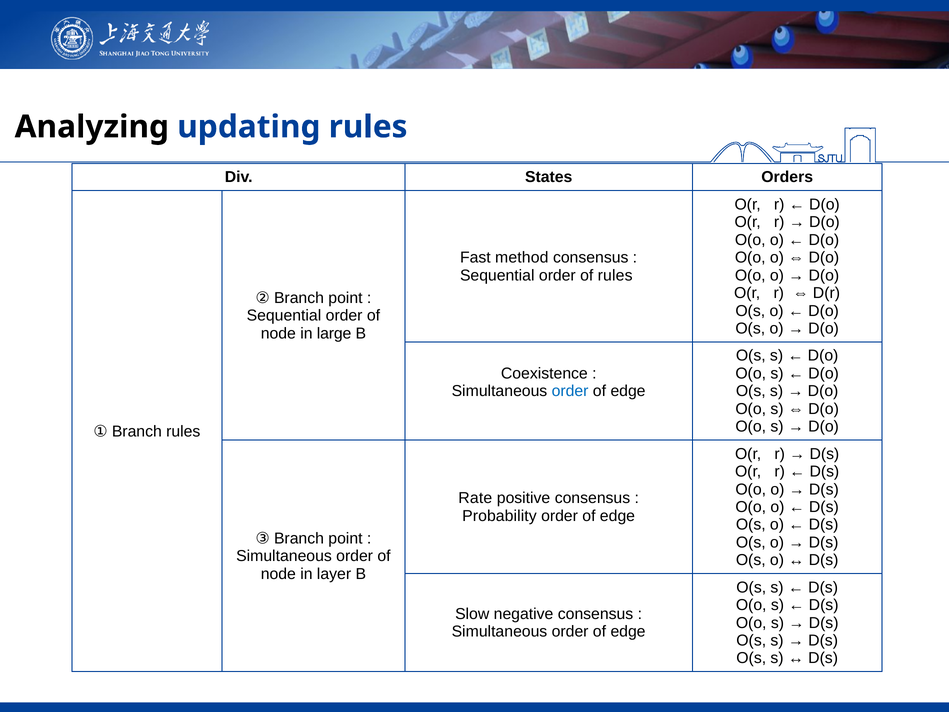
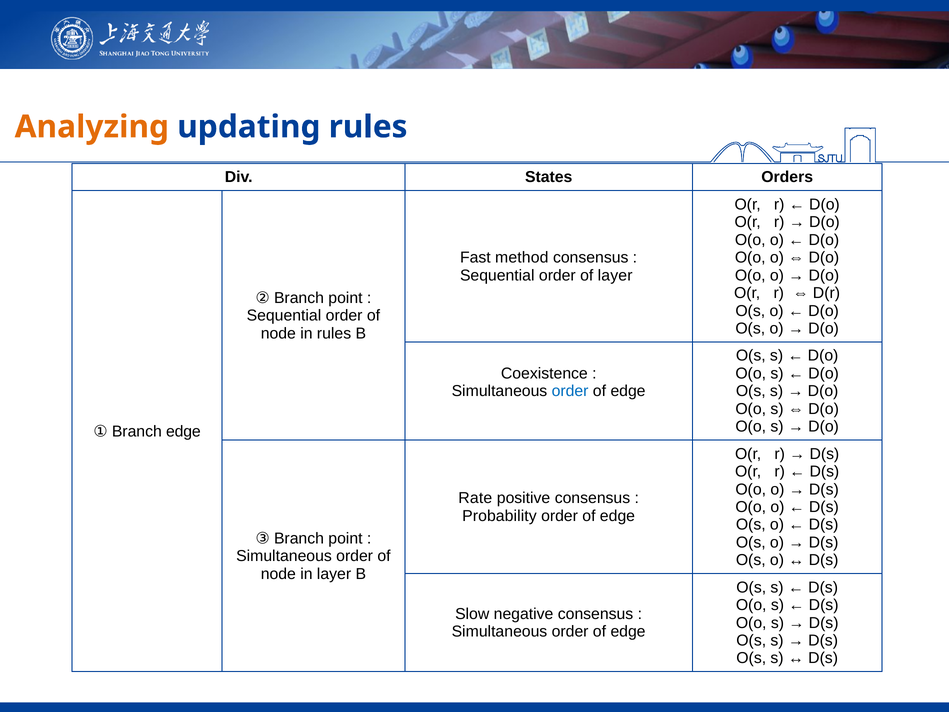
Analyzing colour: black -> orange
of rules: rules -> layer
in large: large -> rules
Branch rules: rules -> edge
